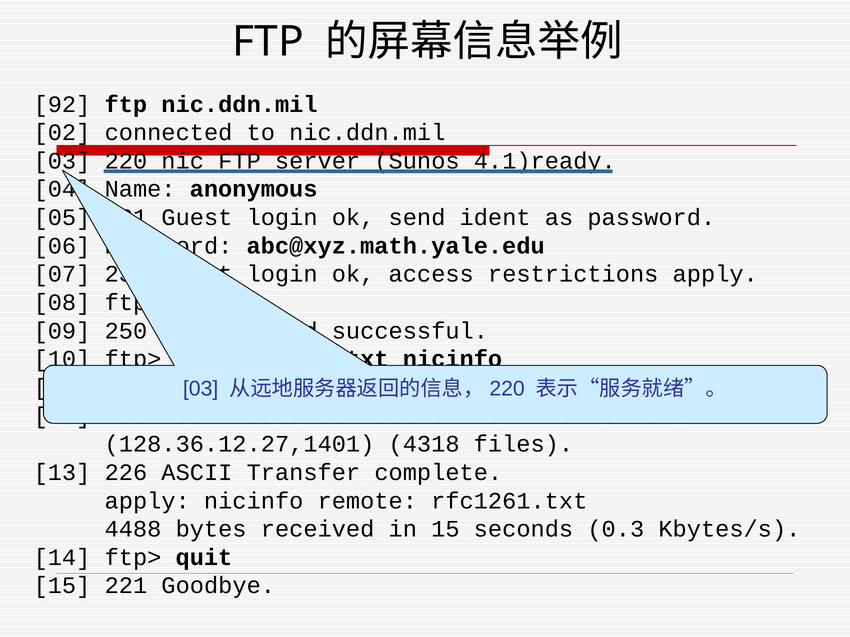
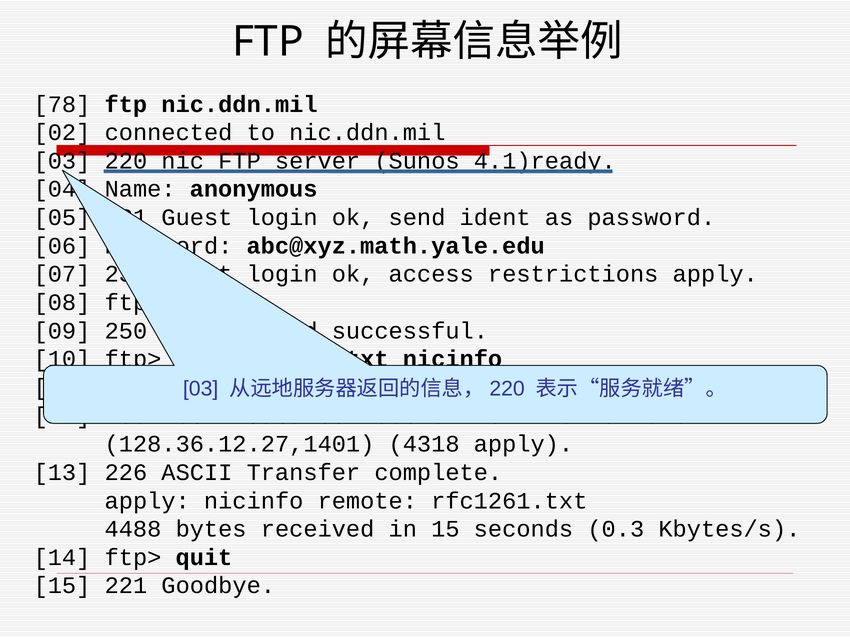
92: 92 -> 78
4318 files: files -> apply
